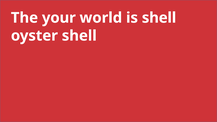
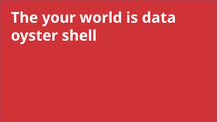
is shell: shell -> data
